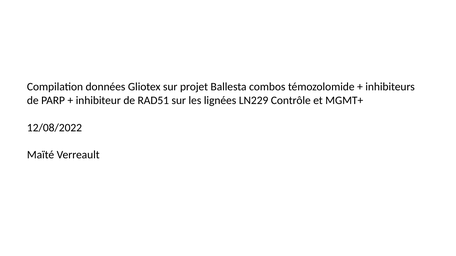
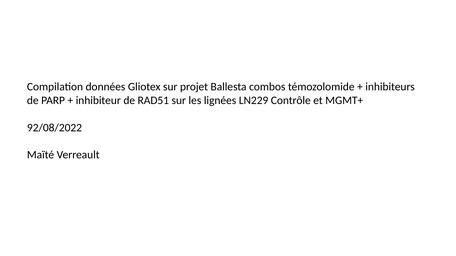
12/08/2022: 12/08/2022 -> 92/08/2022
